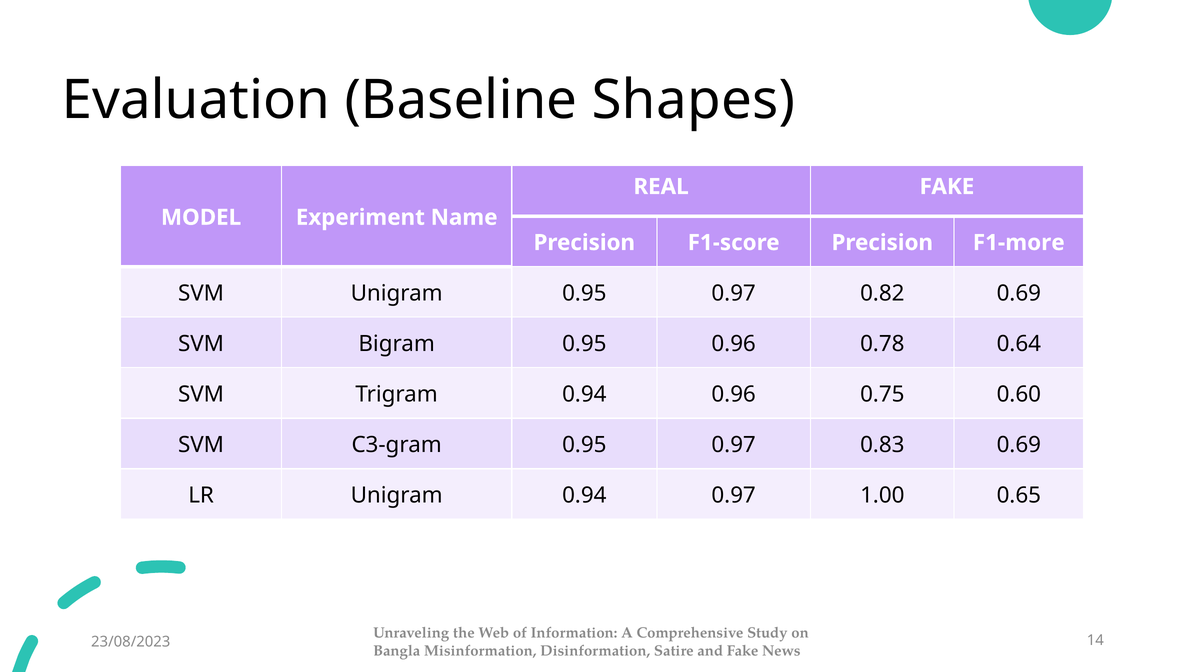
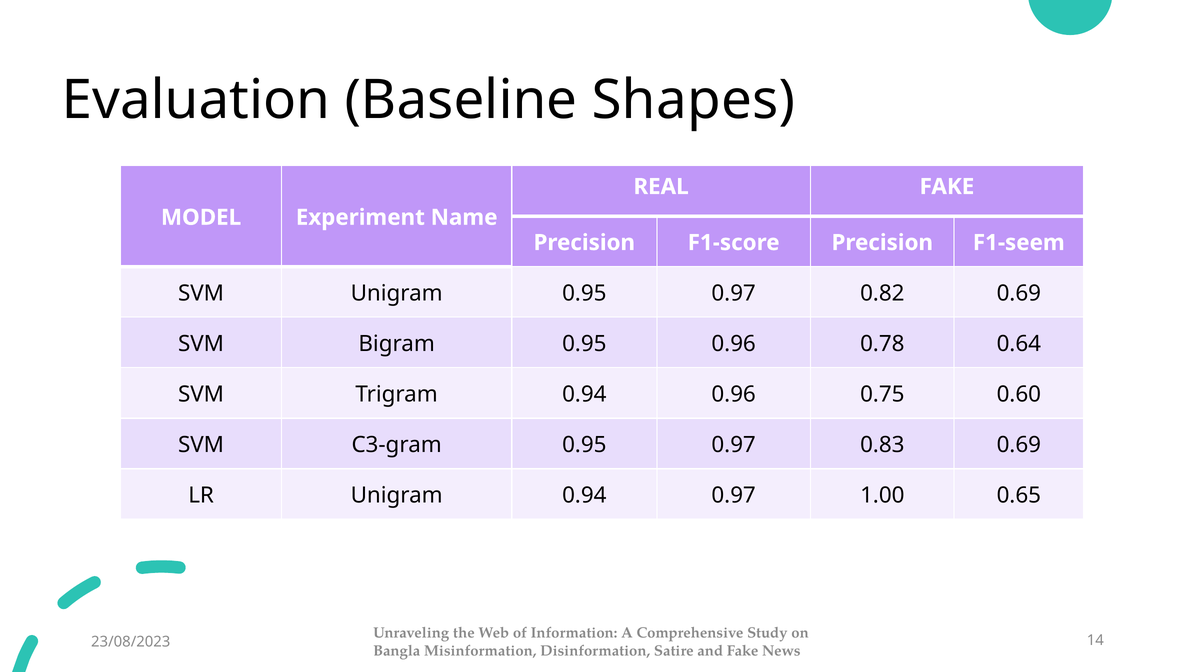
F1-more: F1-more -> F1-seem
